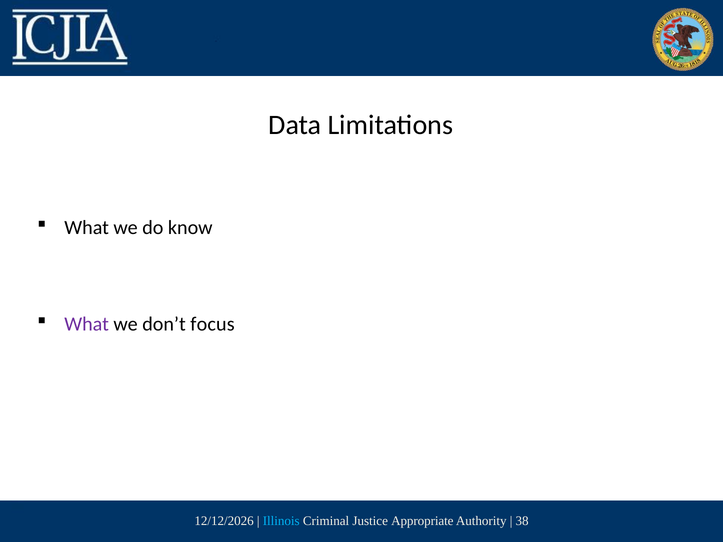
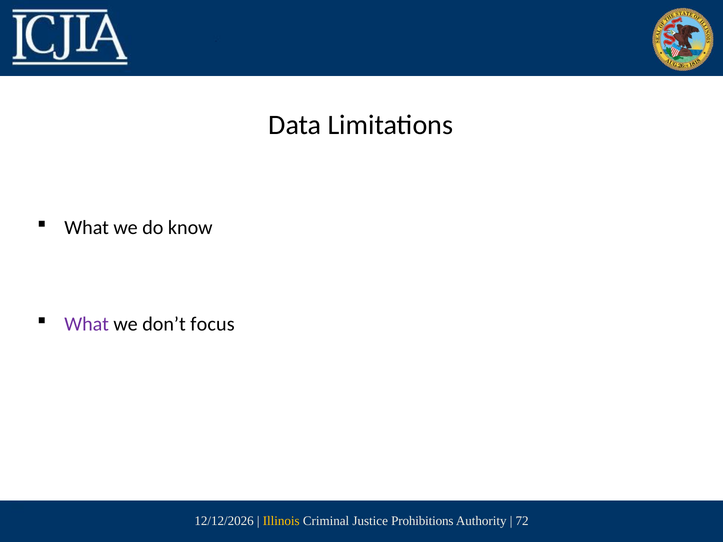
Illinois colour: light blue -> yellow
Appropriate: Appropriate -> Prohibitions
38: 38 -> 72
